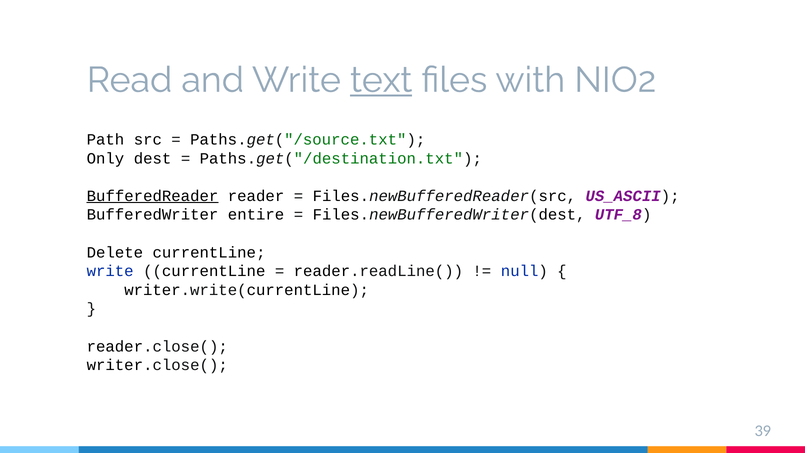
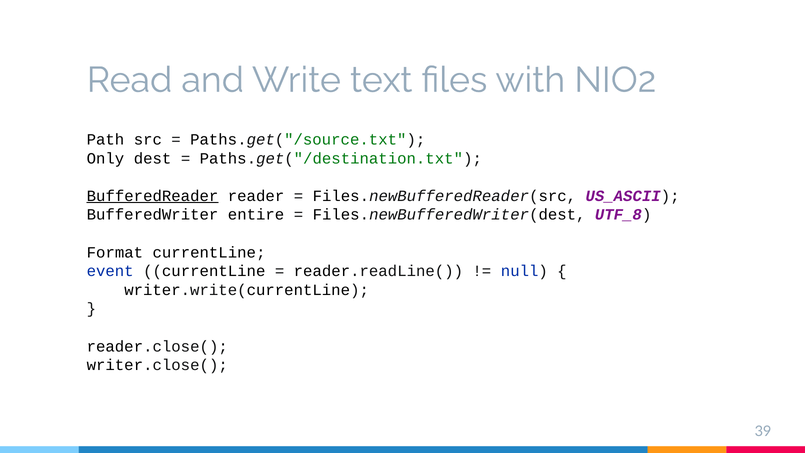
text underline: present -> none
Delete: Delete -> Format
write at (110, 271): write -> event
